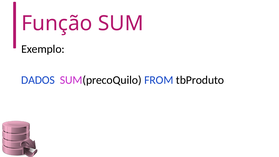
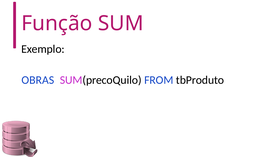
DADOS: DADOS -> OBRAS
